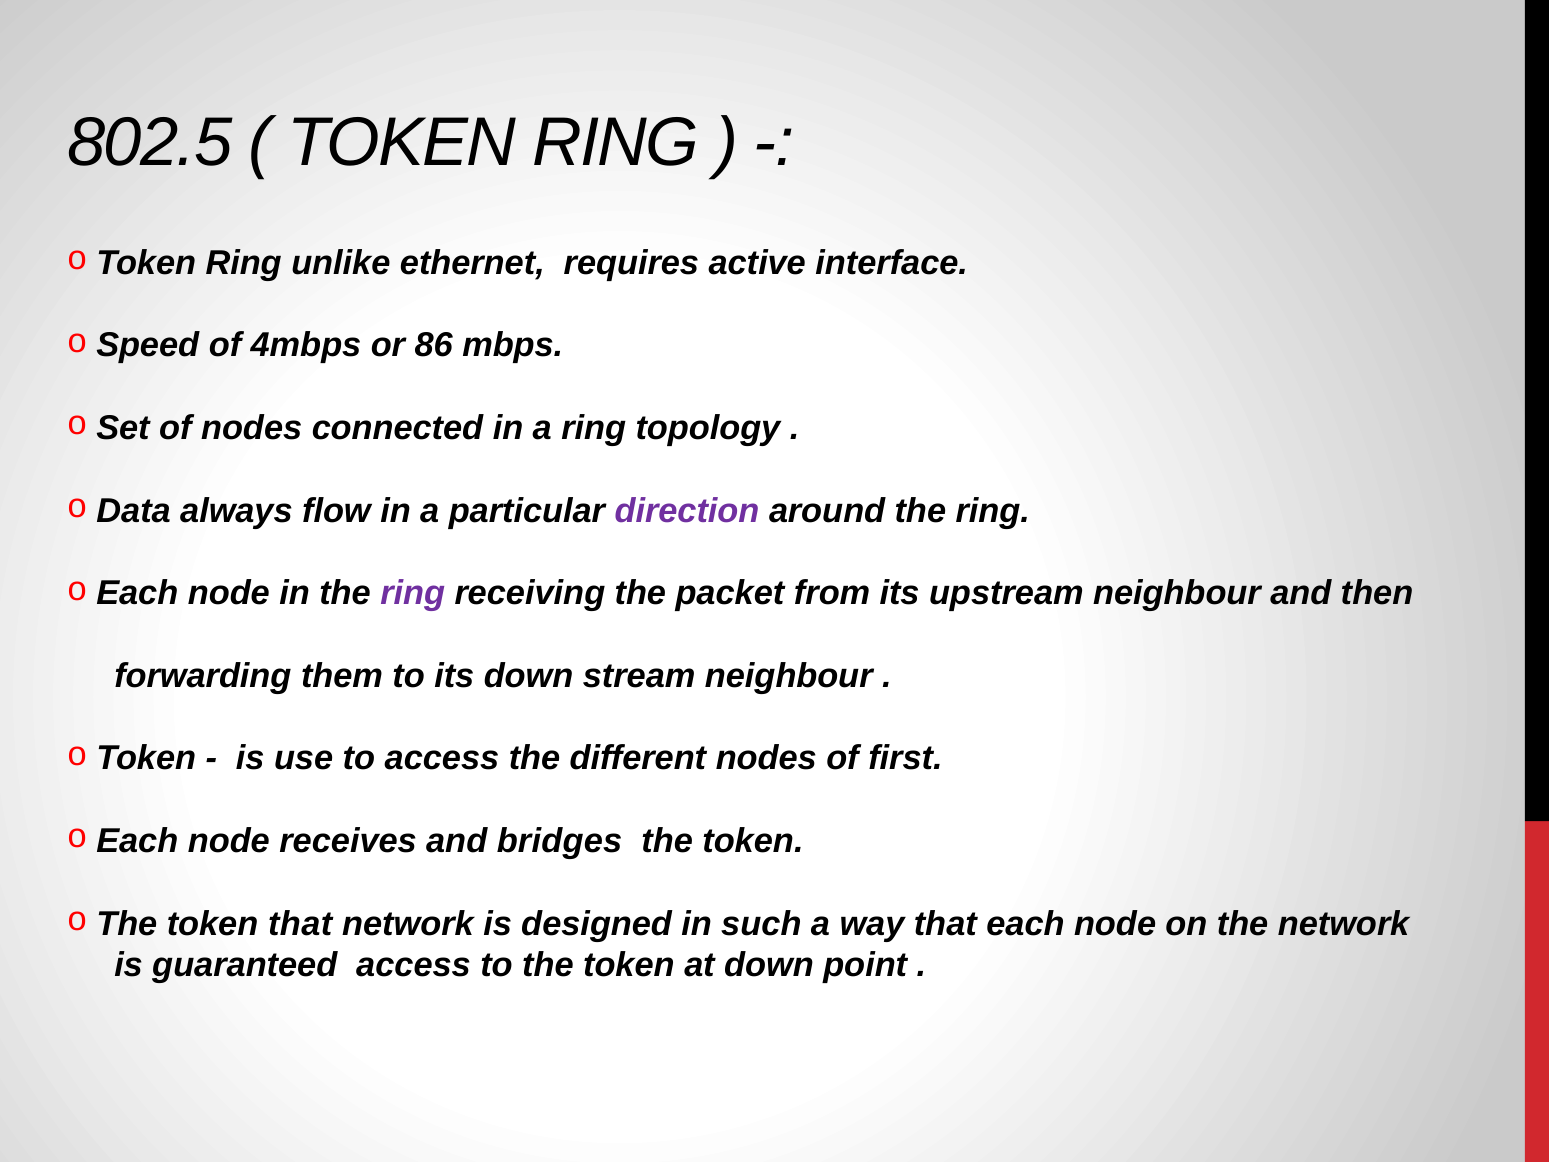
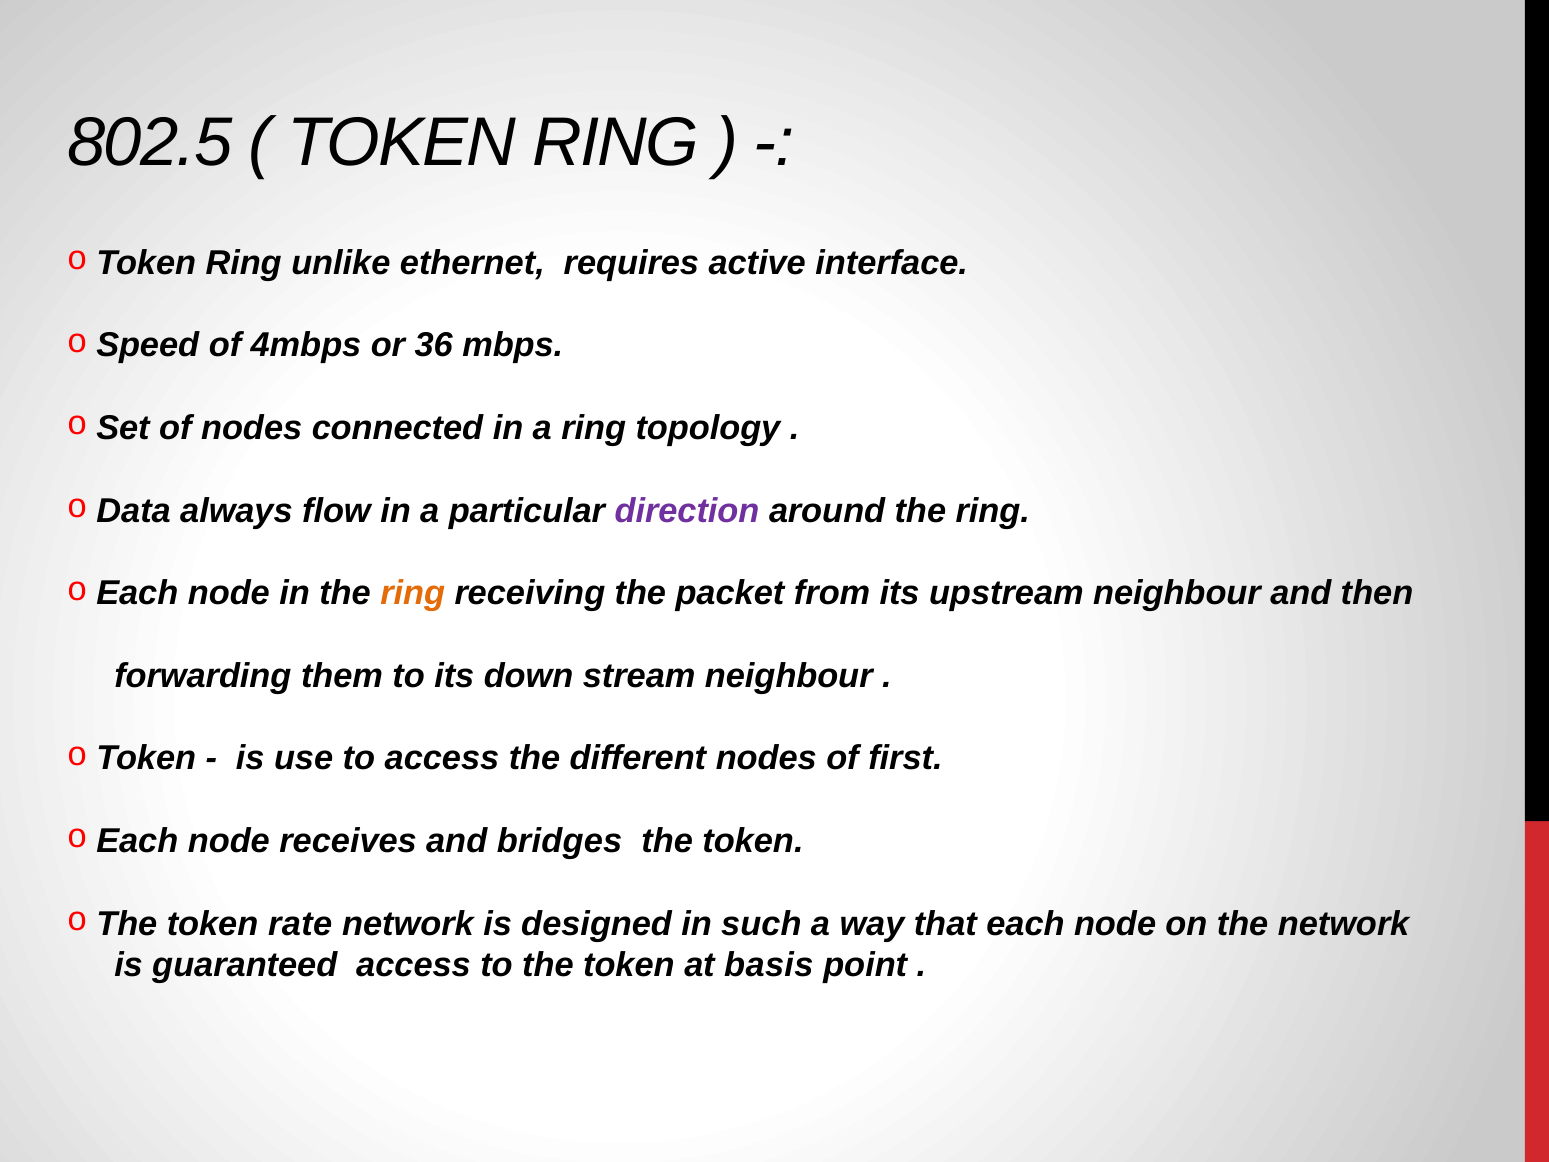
86: 86 -> 36
ring at (413, 593) colour: purple -> orange
token that: that -> rate
at down: down -> basis
